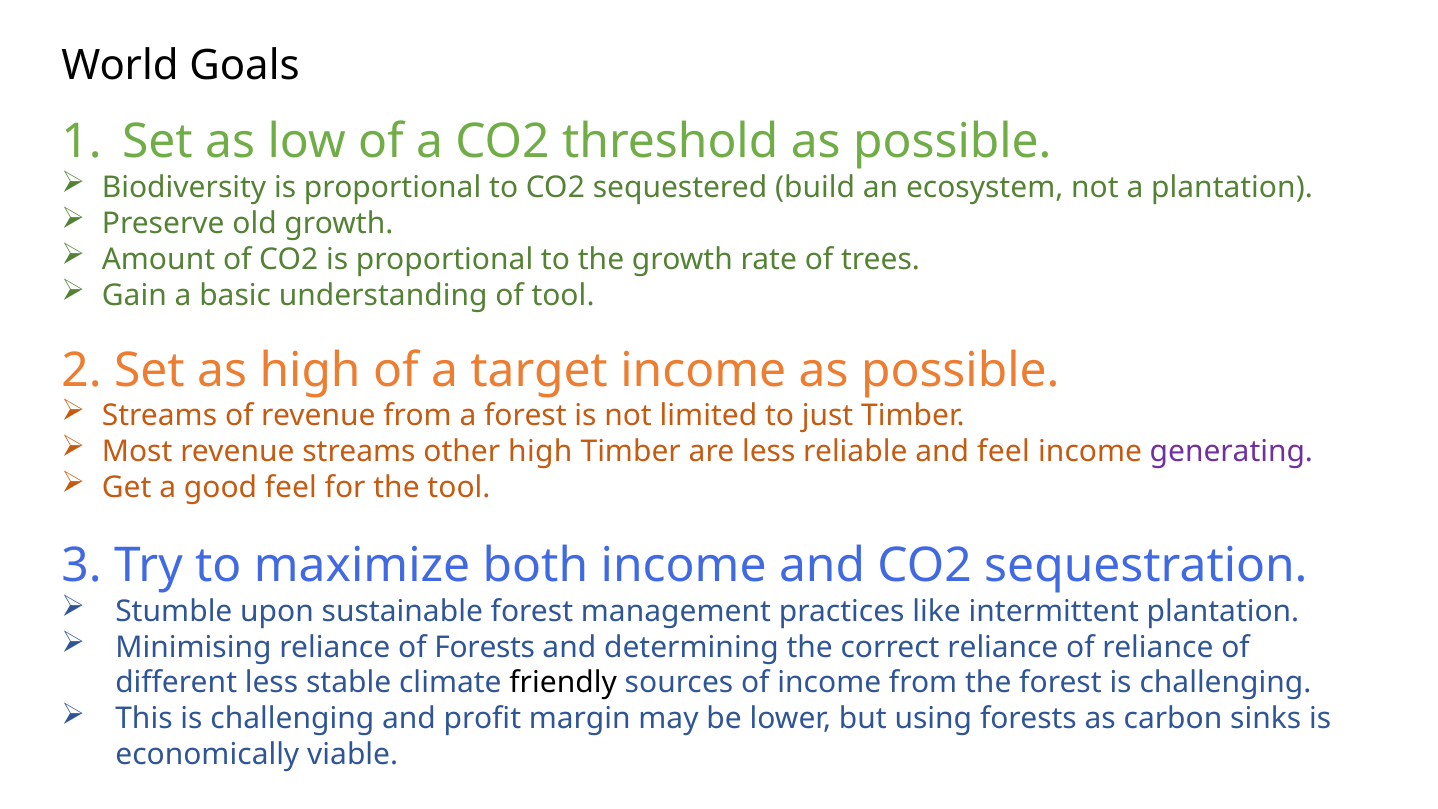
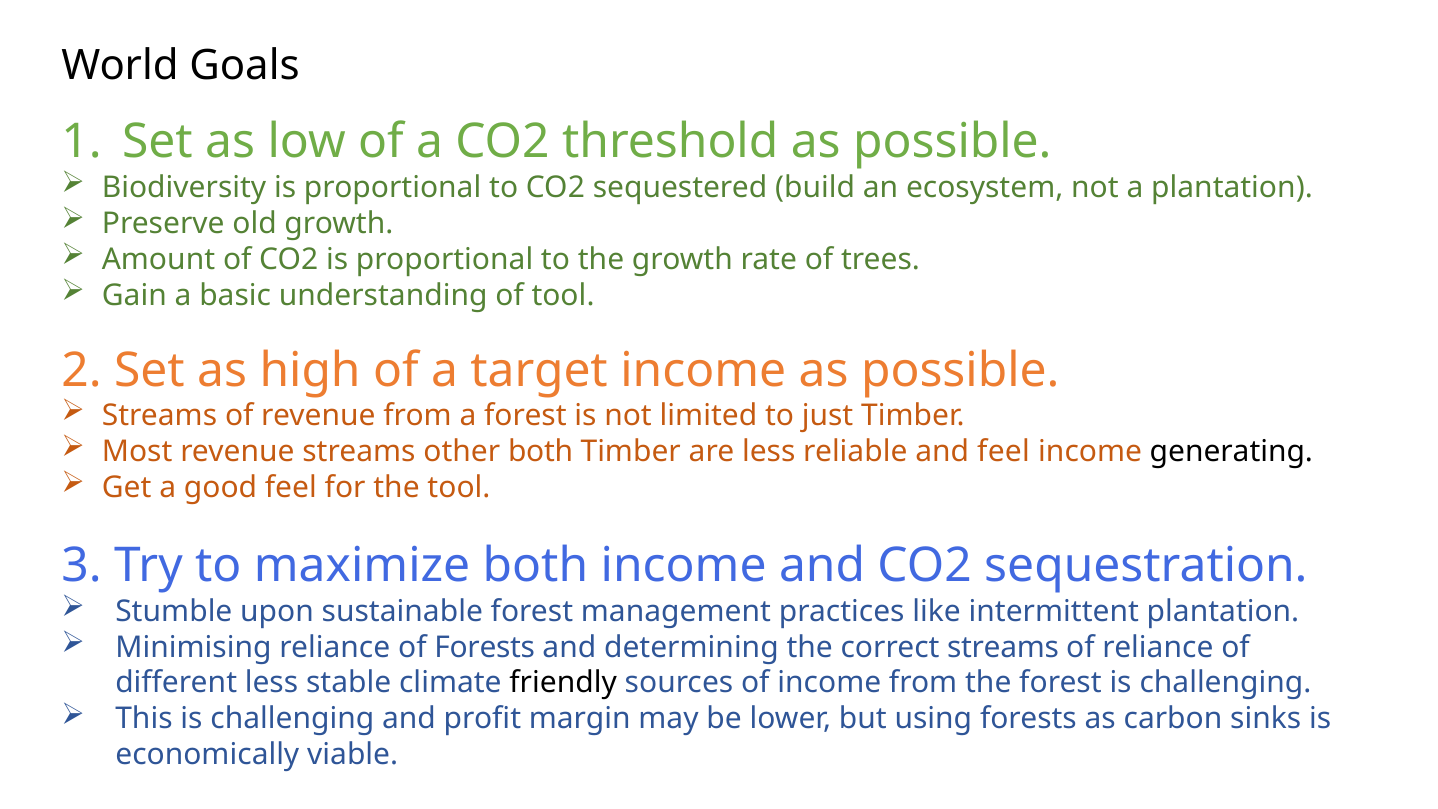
other high: high -> both
generating colour: purple -> black
correct reliance: reliance -> streams
